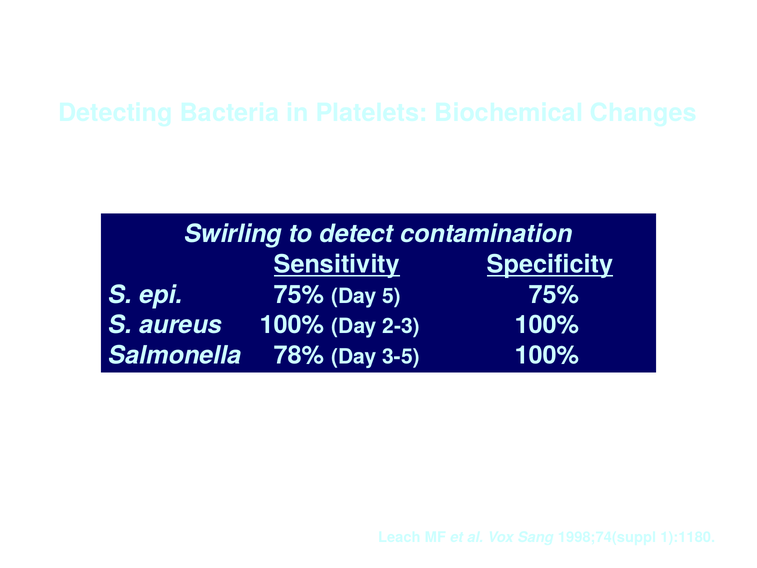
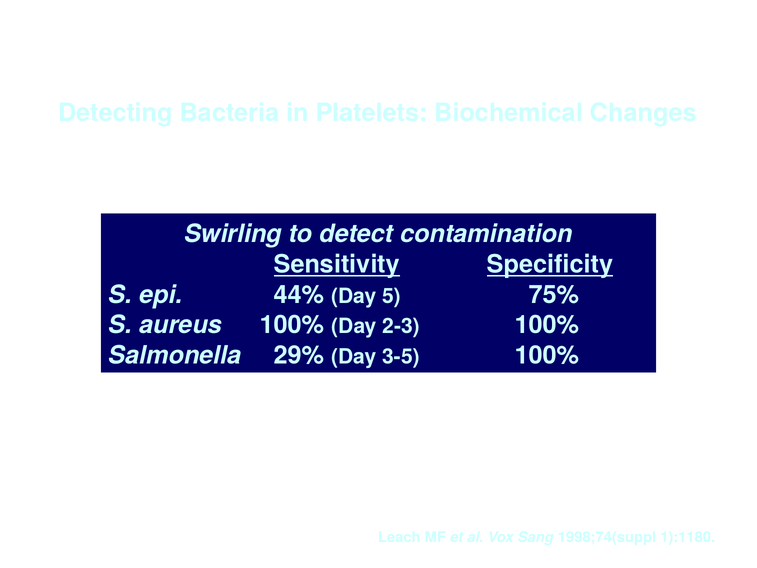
epi 75%: 75% -> 44%
78%: 78% -> 29%
